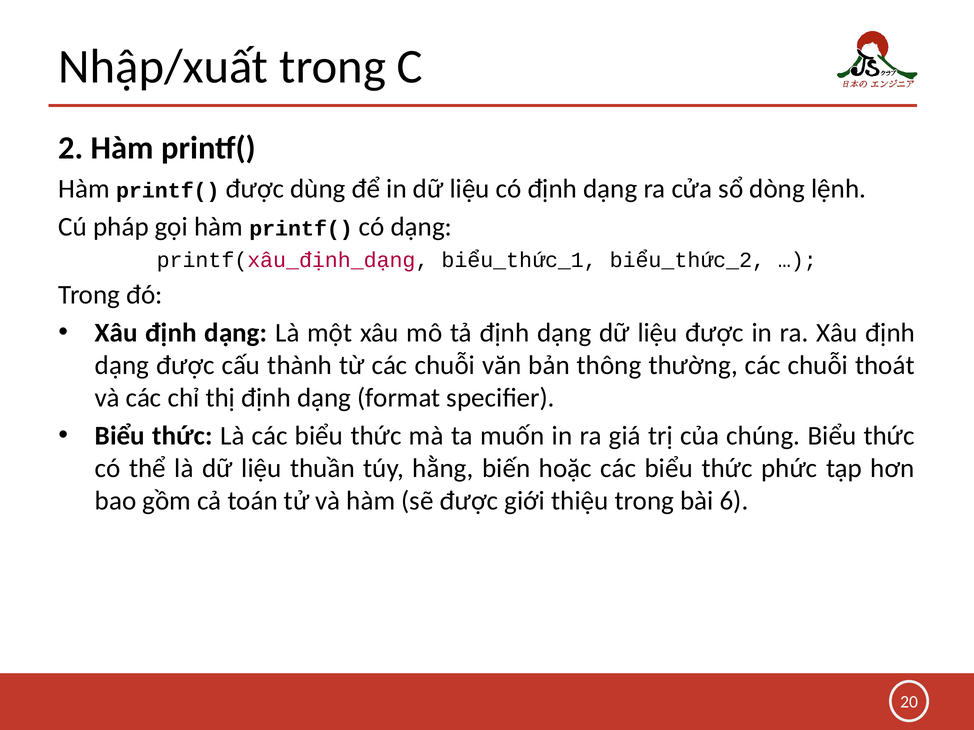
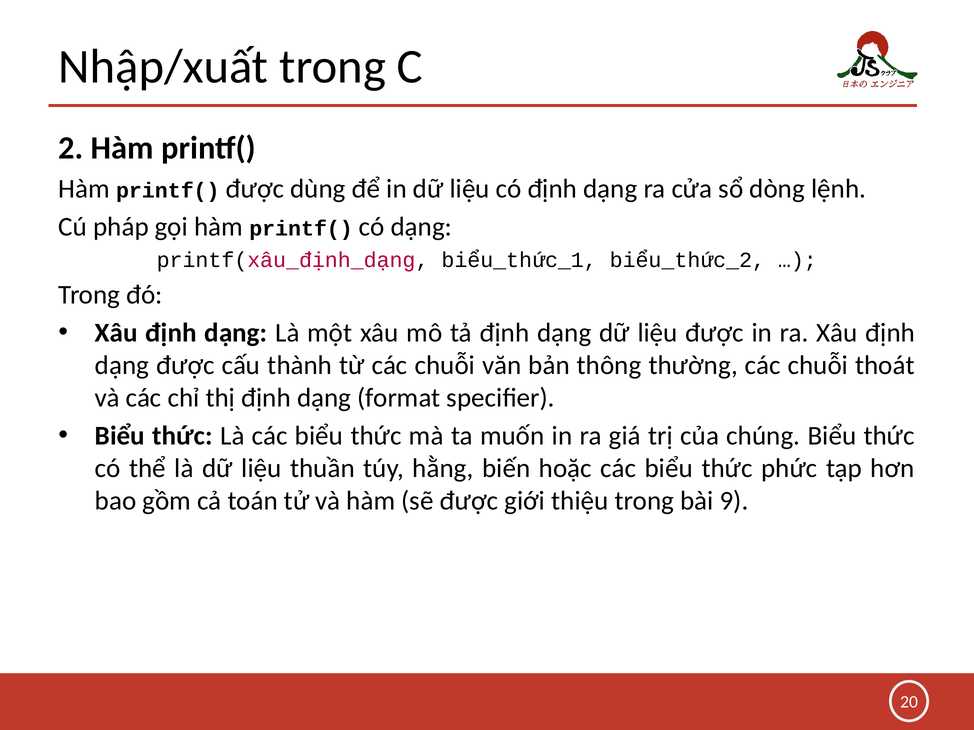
6: 6 -> 9
